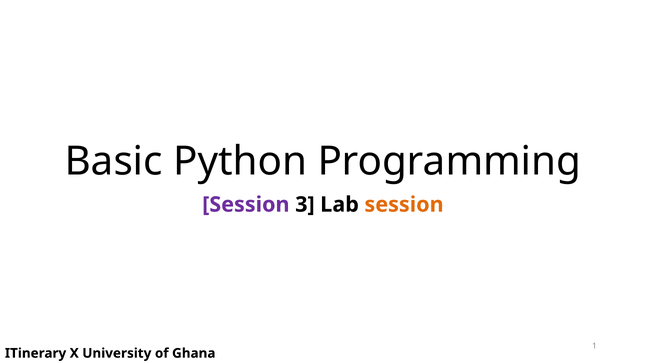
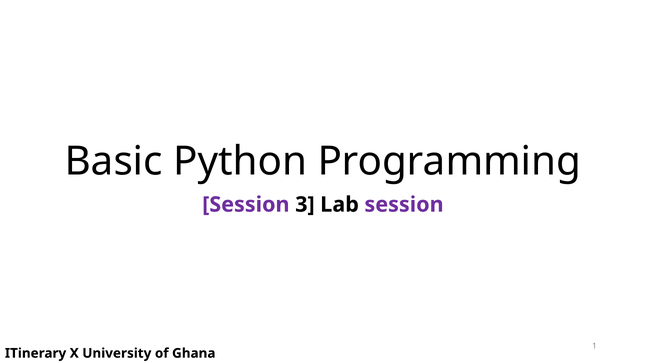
session at (404, 205) colour: orange -> purple
